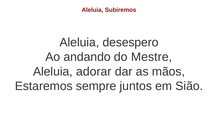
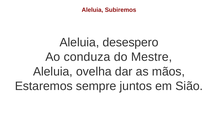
andando: andando -> conduza
adorar: adorar -> ovelha
